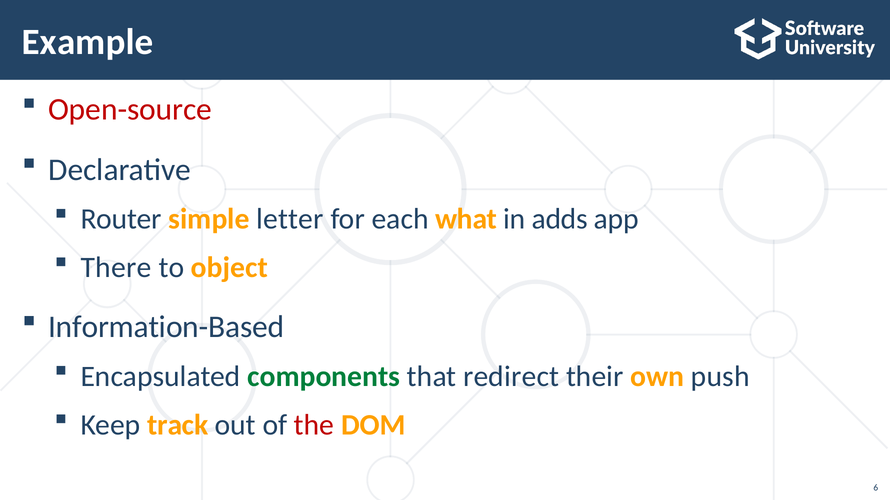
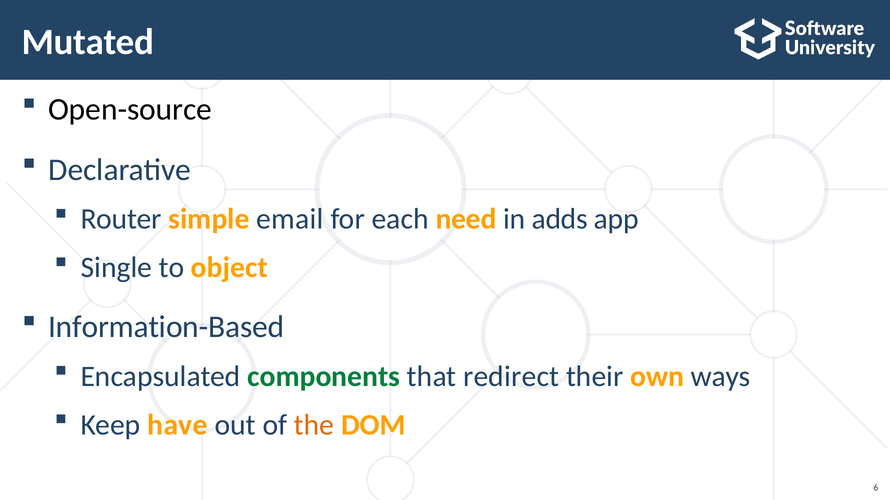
Example: Example -> Mutated
Open-source colour: red -> black
letter: letter -> email
what: what -> need
There: There -> Single
push: push -> ways
track: track -> have
the colour: red -> orange
